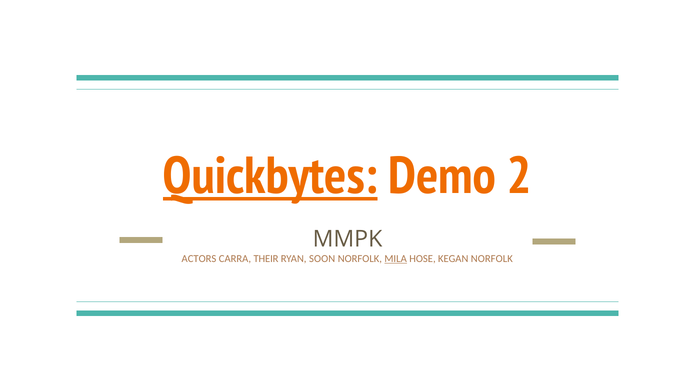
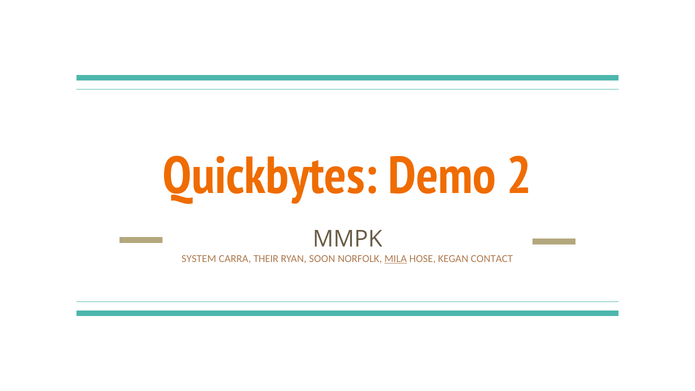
Quickbytes underline: present -> none
ACTORS: ACTORS -> SYSTEM
KEGAN NORFOLK: NORFOLK -> CONTACT
